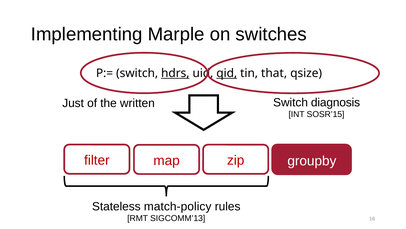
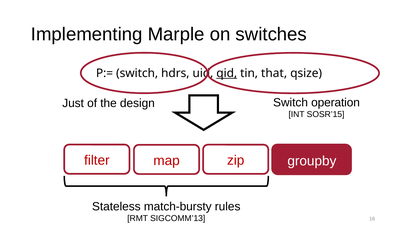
hdrs underline: present -> none
diagnosis: diagnosis -> operation
written: written -> design
match-policy: match-policy -> match-bursty
